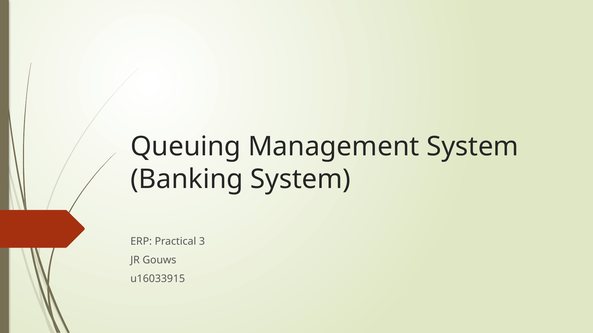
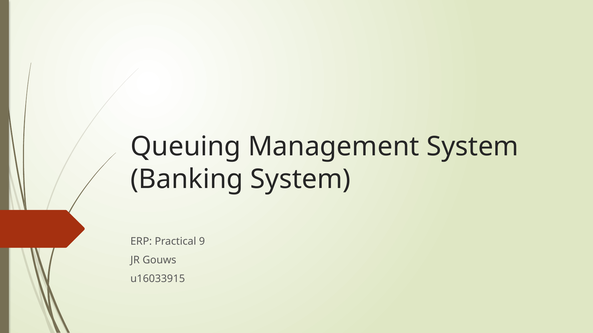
3: 3 -> 9
